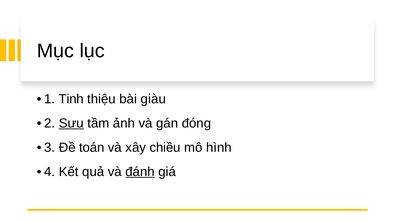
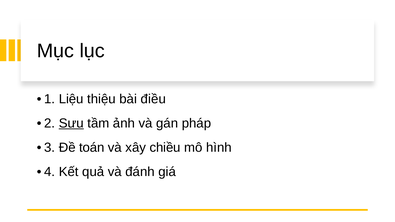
Tinh: Tinh -> Liệu
giàu: giàu -> điều
đóng: đóng -> pháp
đánh underline: present -> none
